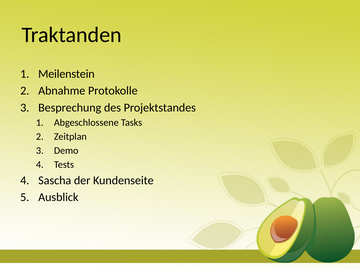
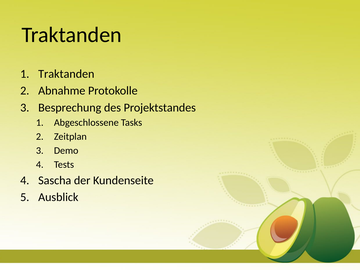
Meilenstein at (66, 74): Meilenstein -> Traktanden
